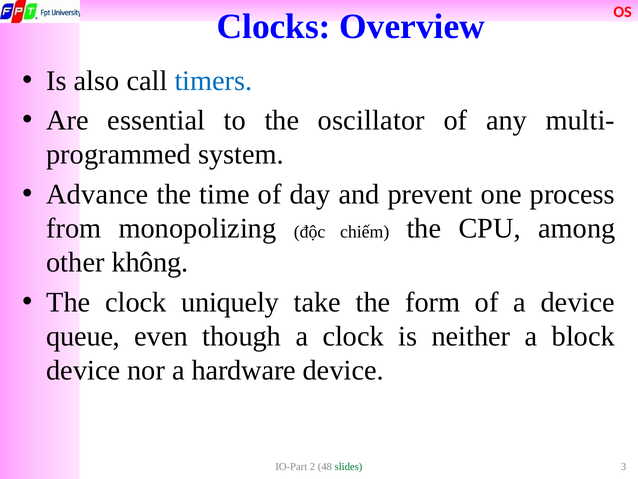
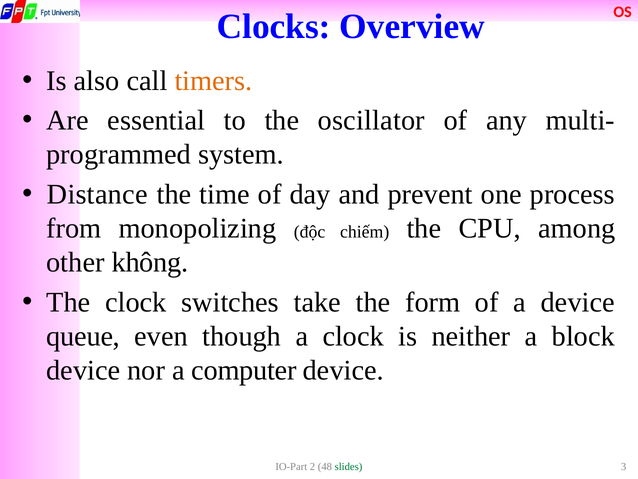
timers colour: blue -> orange
Advance: Advance -> Distance
uniquely: uniquely -> switches
hardware: hardware -> computer
